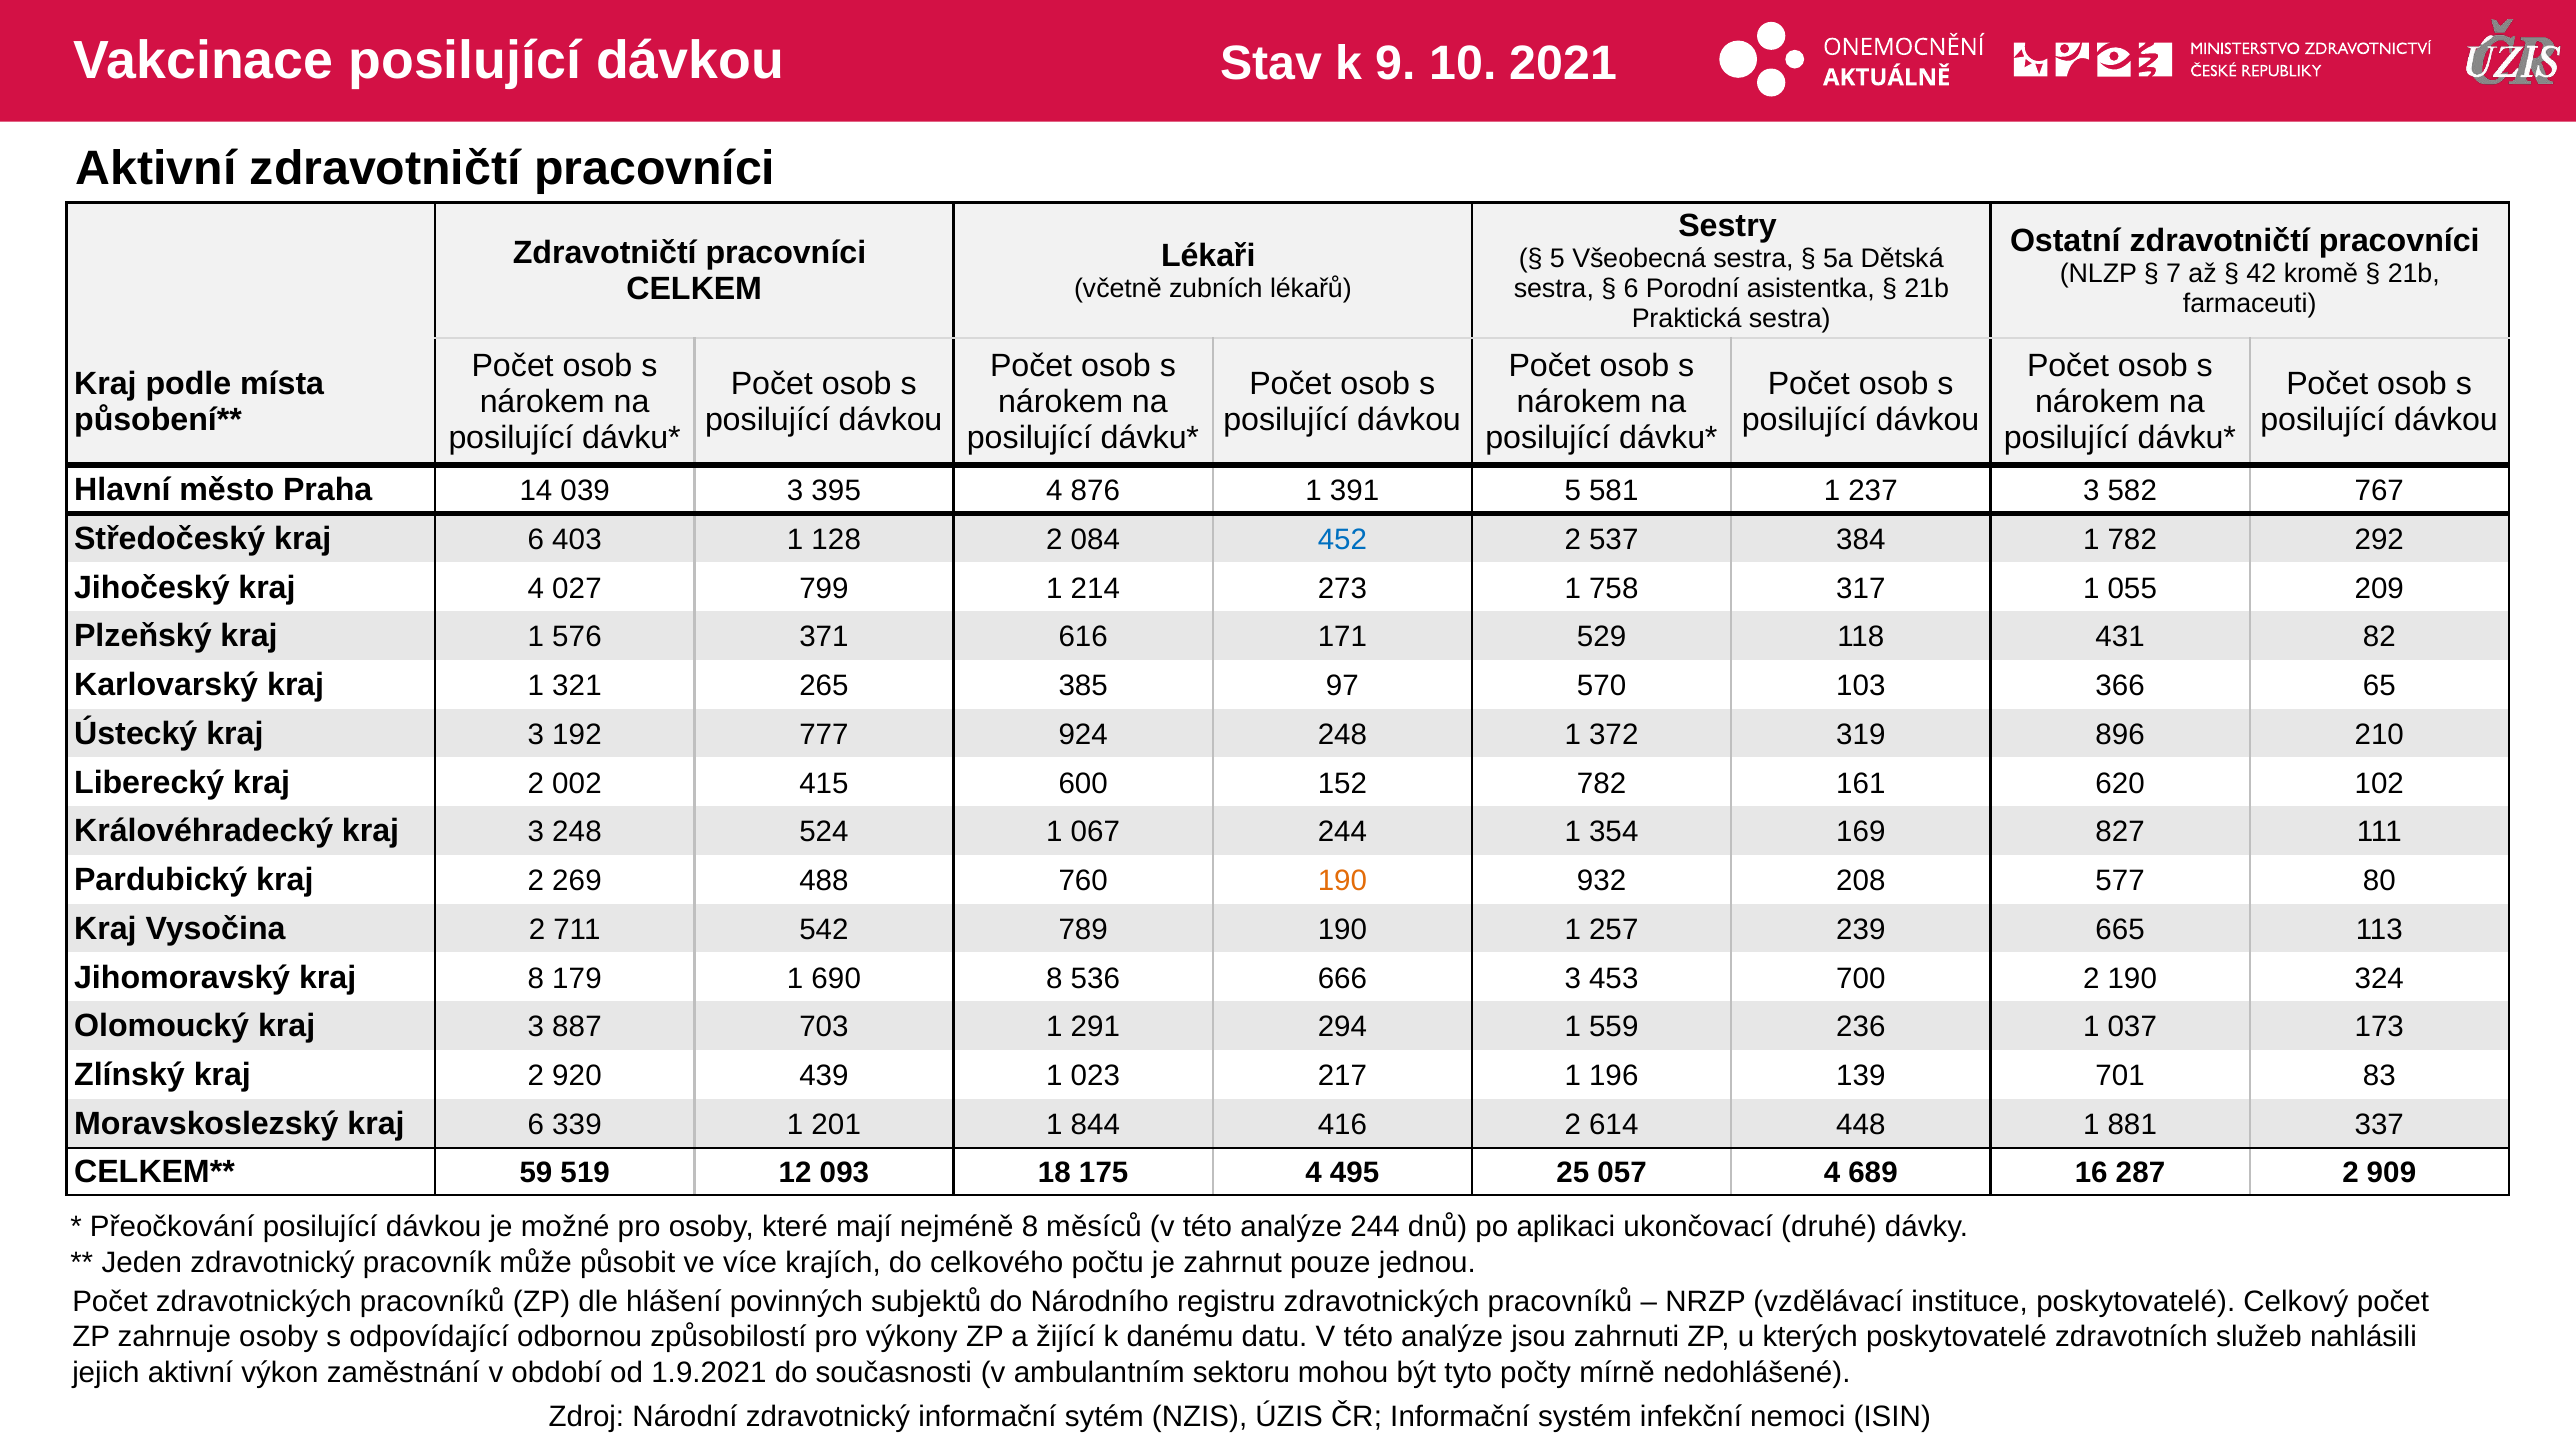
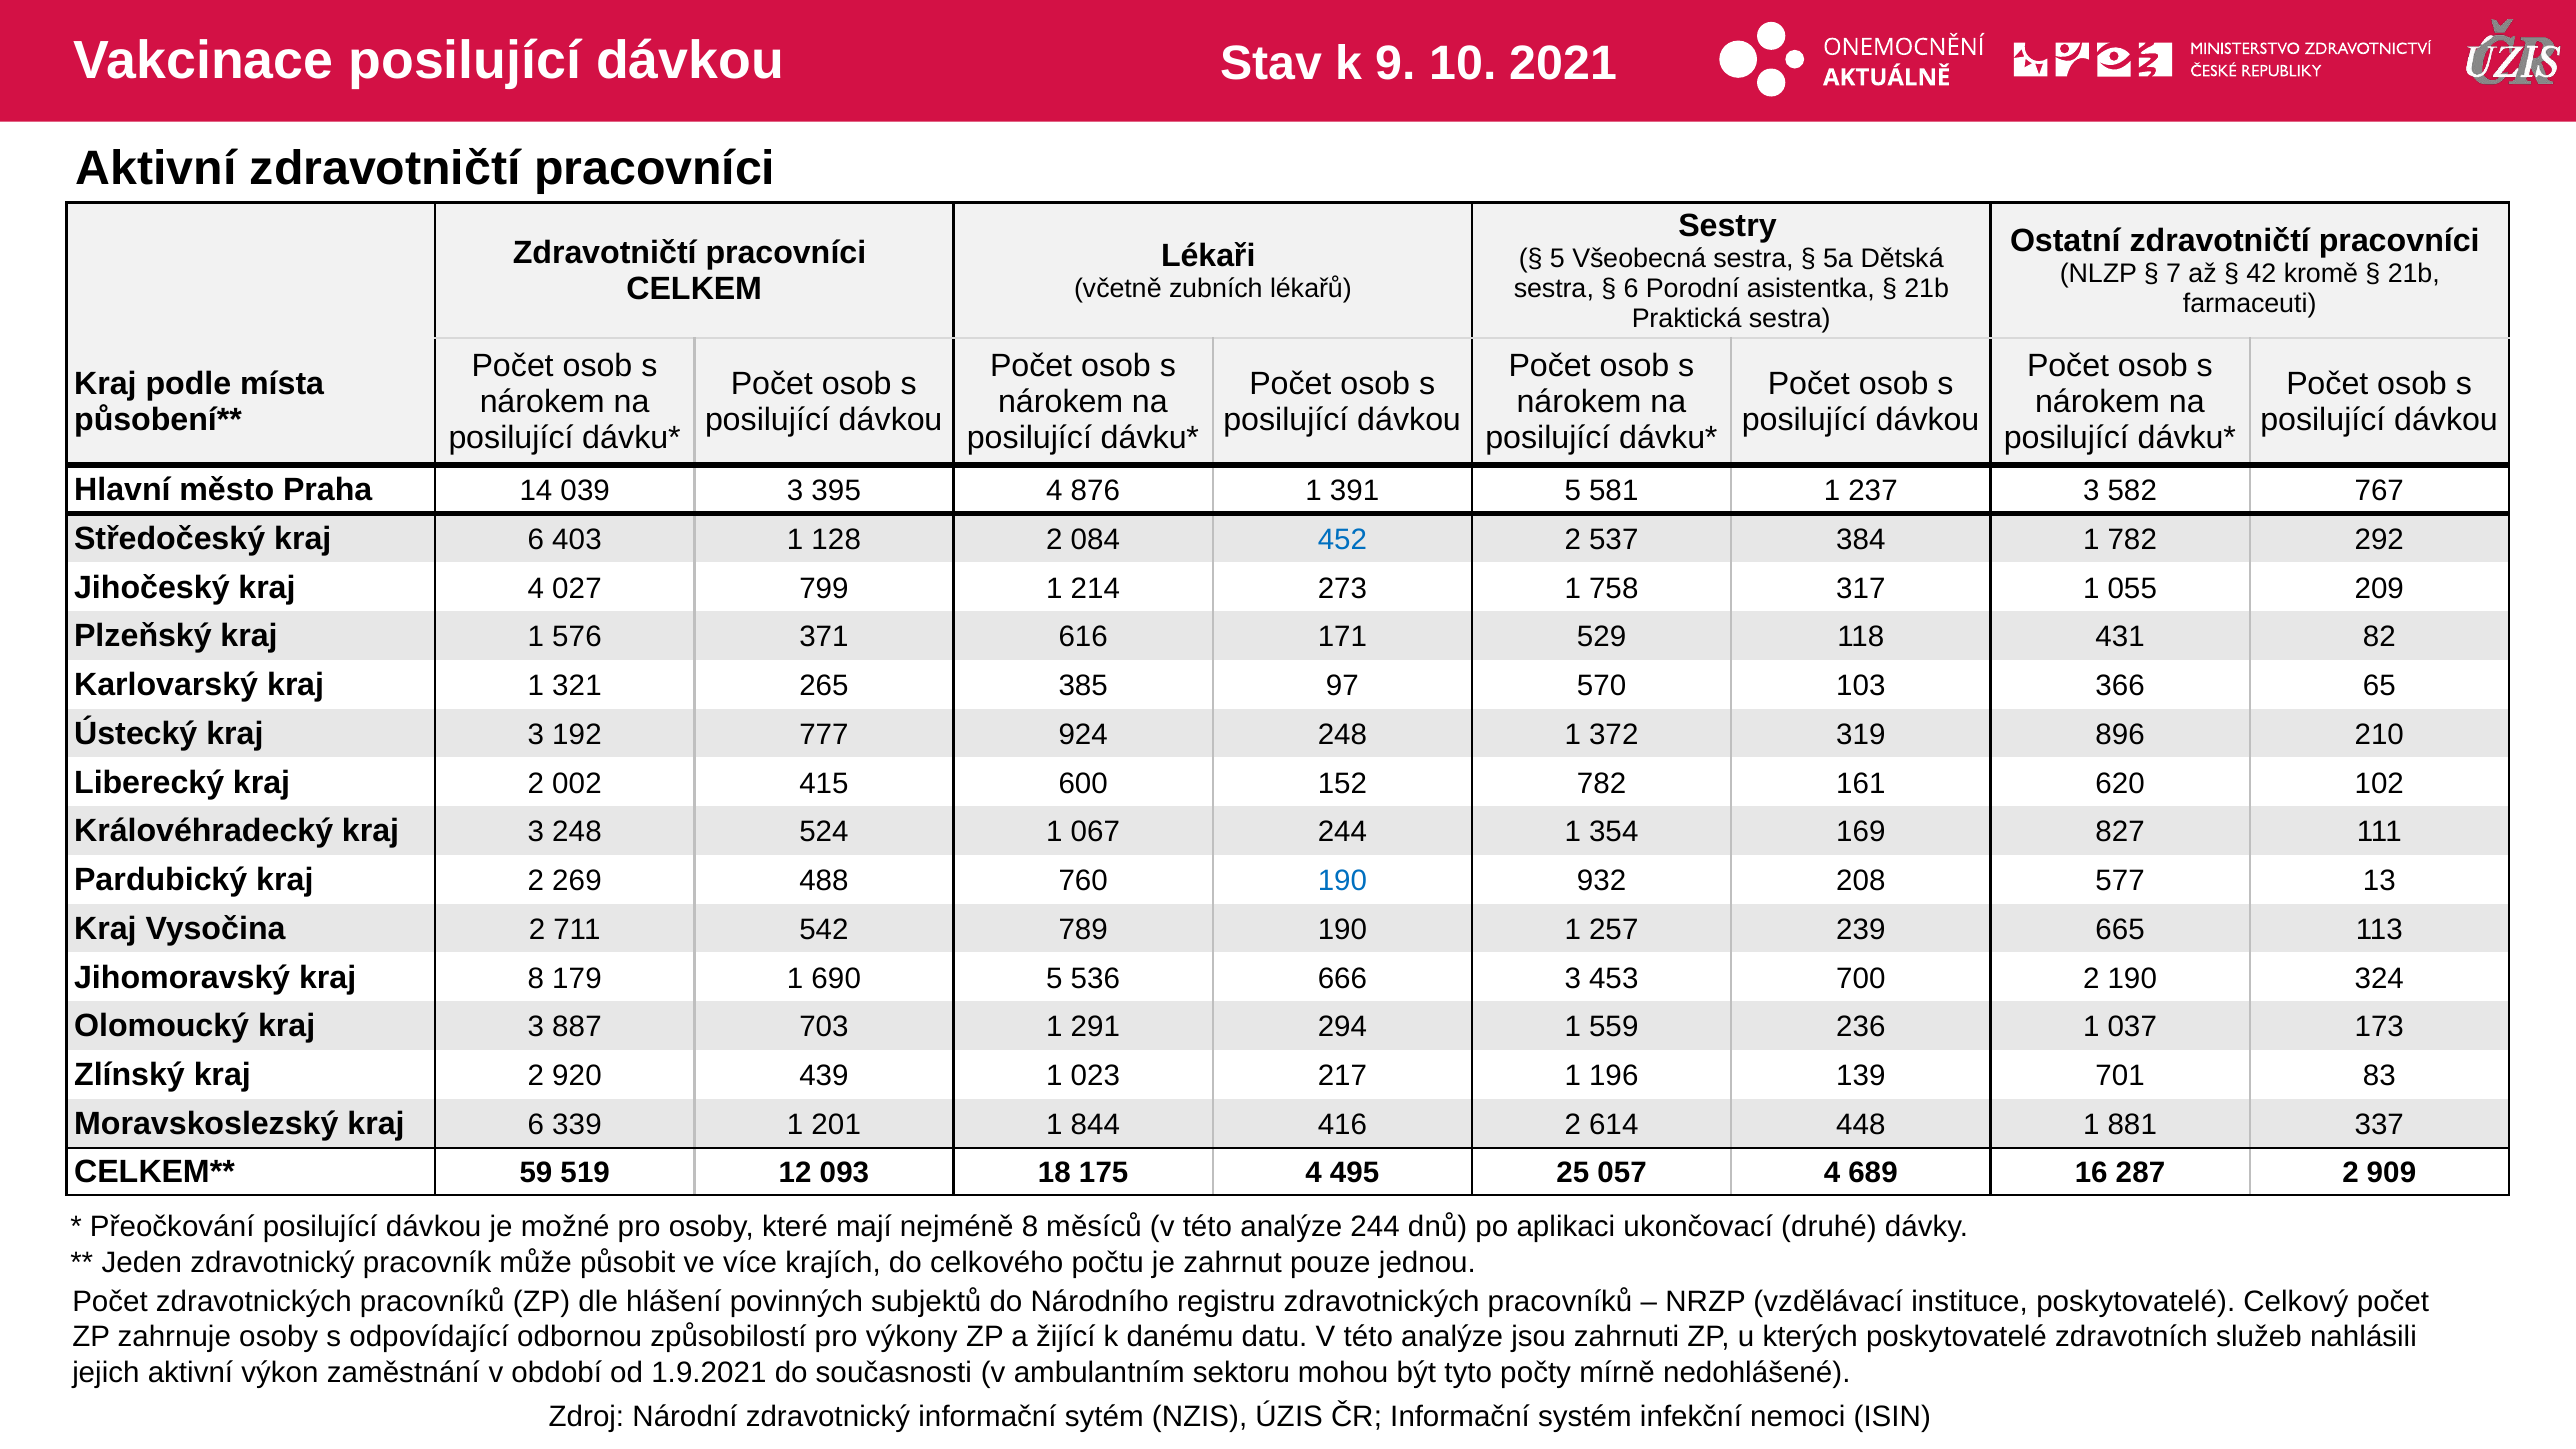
190 at (1342, 881) colour: orange -> blue
80: 80 -> 13
690 8: 8 -> 5
